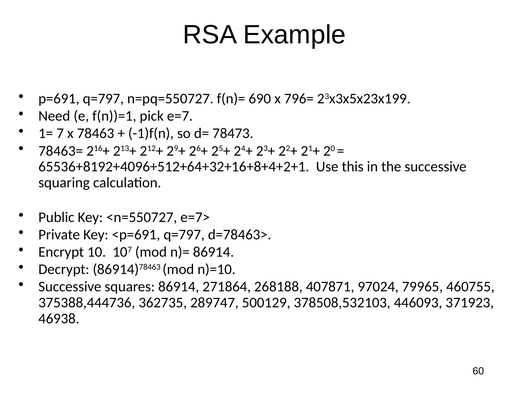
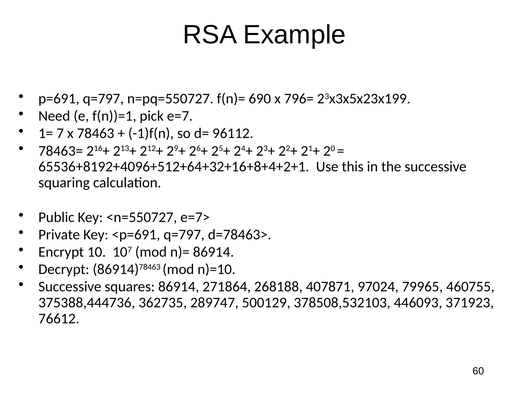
78473: 78473 -> 96112
46938: 46938 -> 76612
